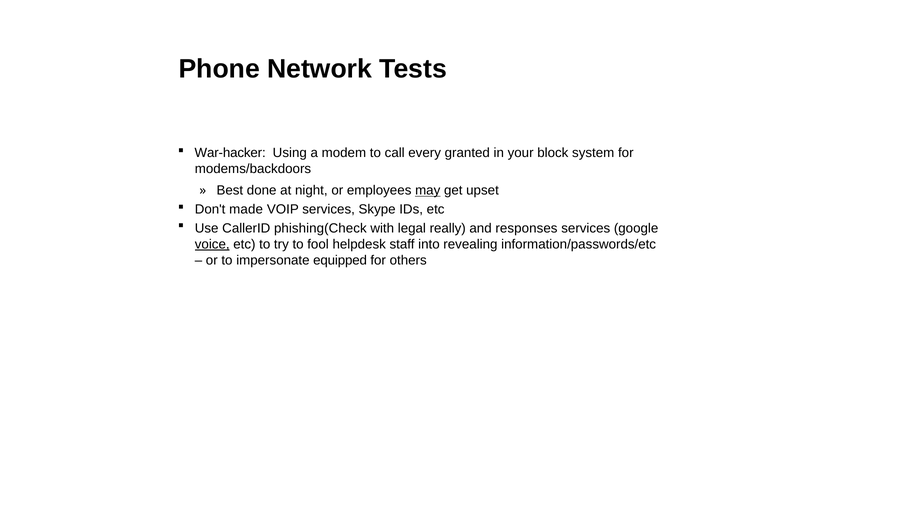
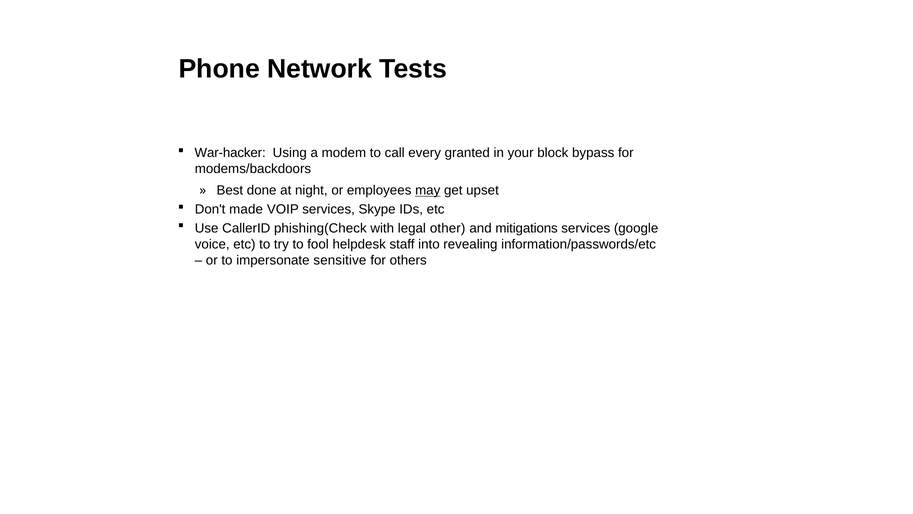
system: system -> bypass
really: really -> other
responses: responses -> mitigations
voice underline: present -> none
equipped: equipped -> sensitive
